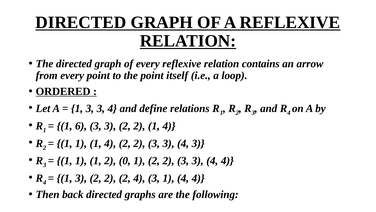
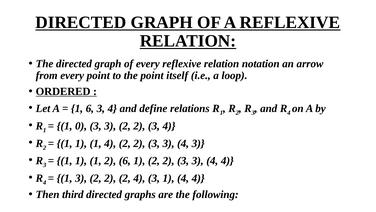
contains: contains -> notation
3 at (90, 108): 3 -> 6
6: 6 -> 0
3 2 2 1: 1 -> 3
2 0: 0 -> 6
back: back -> third
